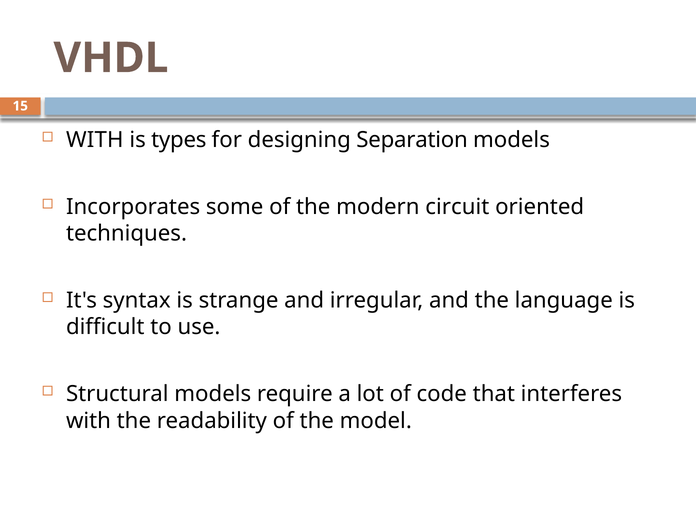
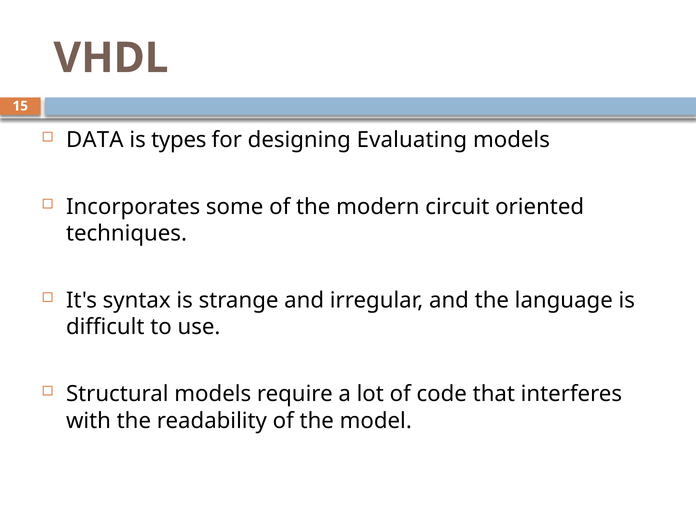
WITH at (95, 140): WITH -> DATA
Separation: Separation -> Evaluating
